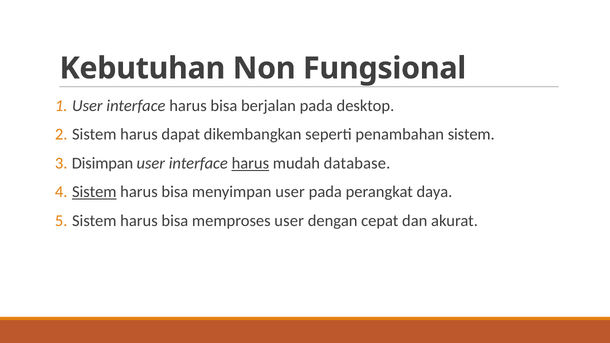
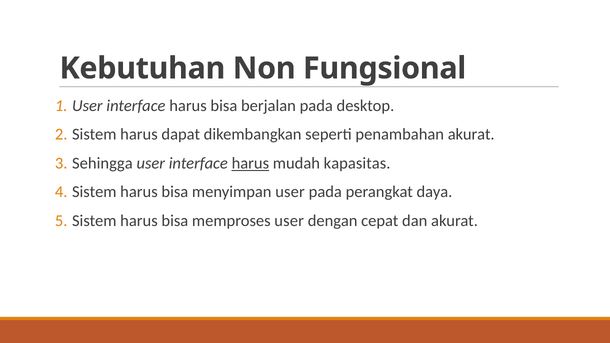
penambahan sistem: sistem -> akurat
Disimpan: Disimpan -> Sehingga
database: database -> kapasitas
Sistem at (94, 192) underline: present -> none
